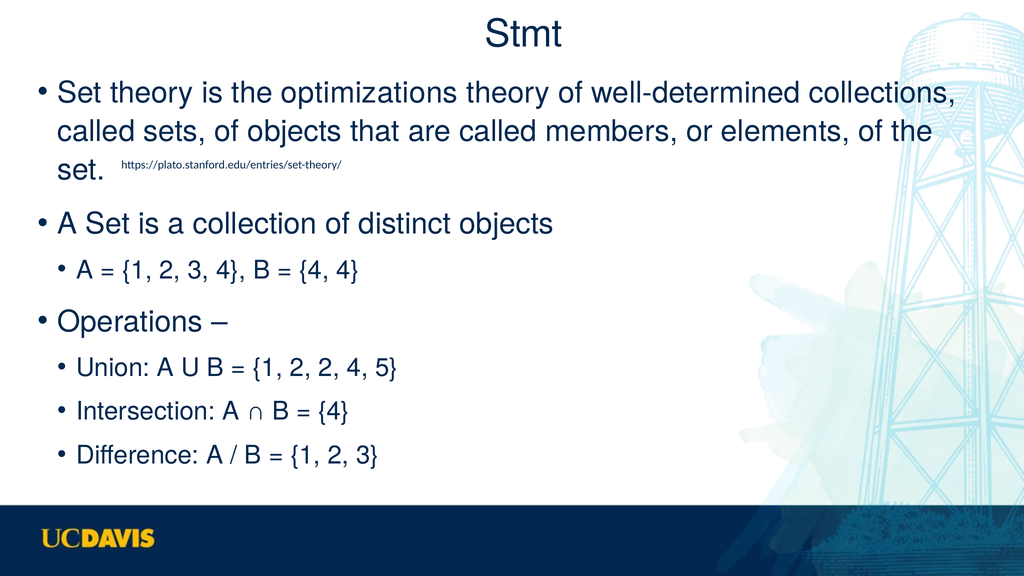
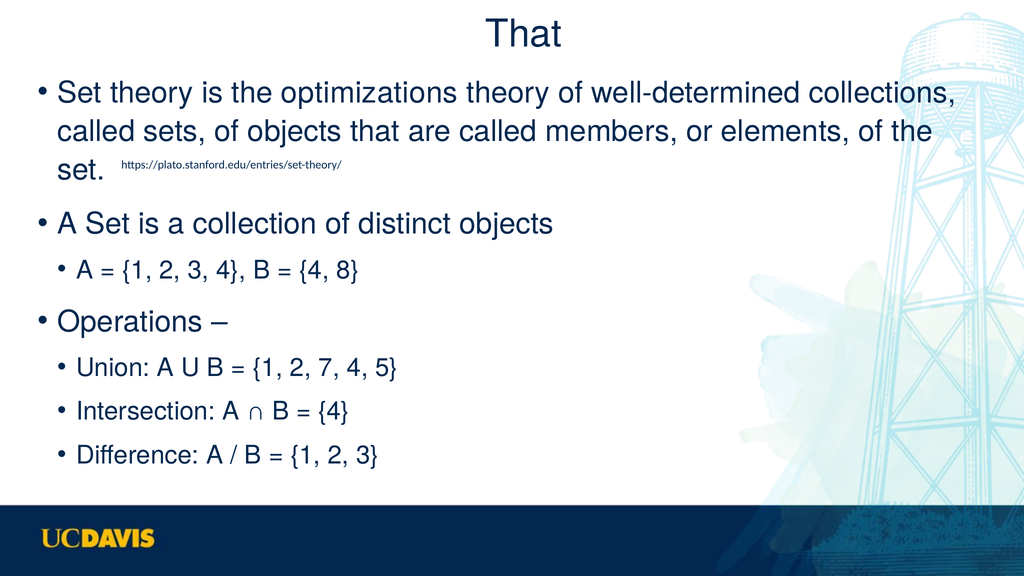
Stmt at (524, 34): Stmt -> That
4 4: 4 -> 8
2 2: 2 -> 7
